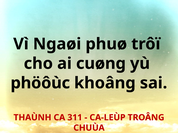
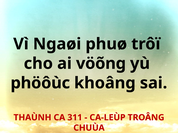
cuøng: cuøng -> vöõng
